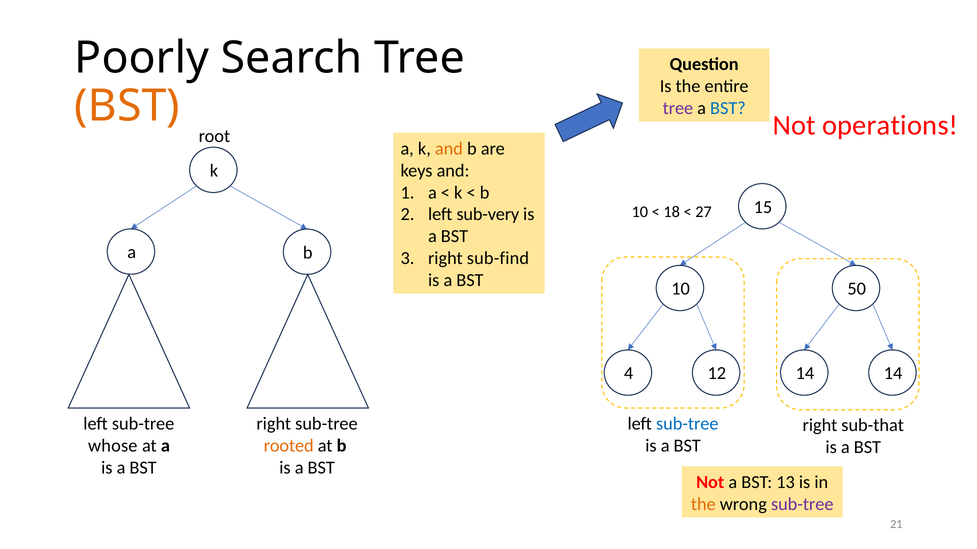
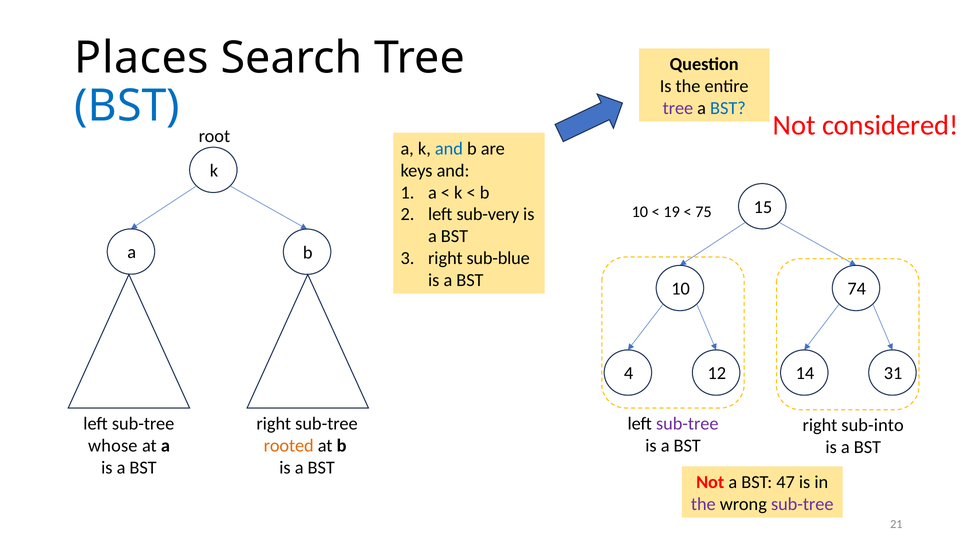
Poorly: Poorly -> Places
BST at (127, 106) colour: orange -> blue
operations: operations -> considered
and at (449, 149) colour: orange -> blue
18: 18 -> 19
27: 27 -> 75
sub-find: sub-find -> sub-blue
50: 50 -> 74
12 14: 14 -> 31
sub-tree at (687, 424) colour: blue -> purple
sub-that: sub-that -> sub-into
13: 13 -> 47
the at (703, 505) colour: orange -> purple
